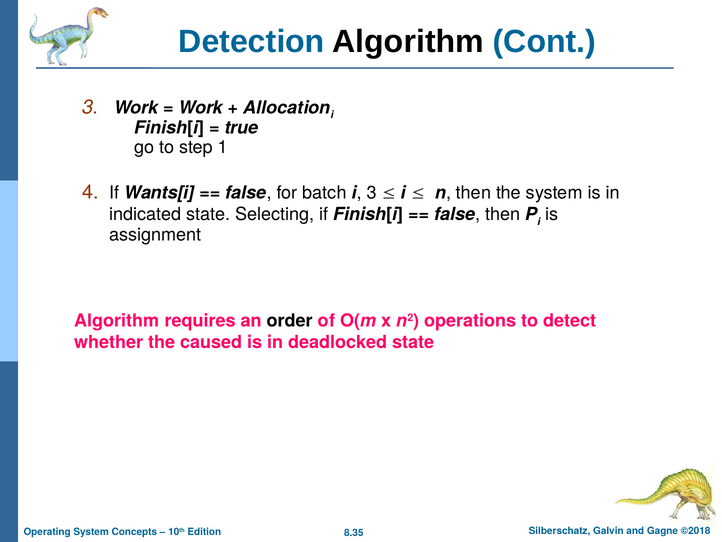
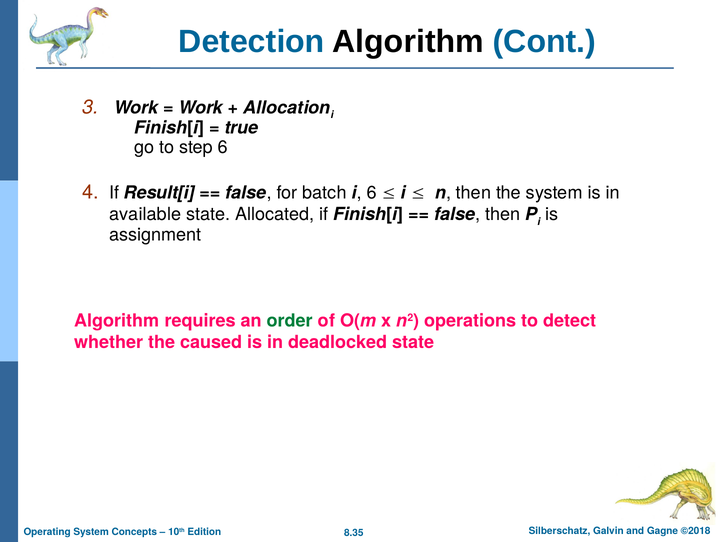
step 1: 1 -> 6
Wants[i: Wants[i -> Result[i
i 3: 3 -> 6
indicated: indicated -> available
Selecting: Selecting -> Allocated
order colour: black -> green
